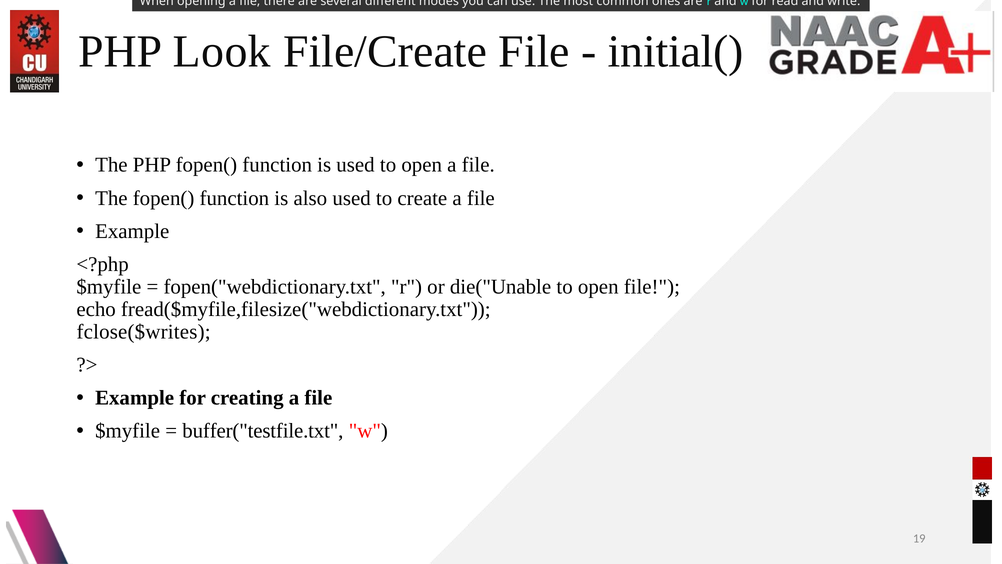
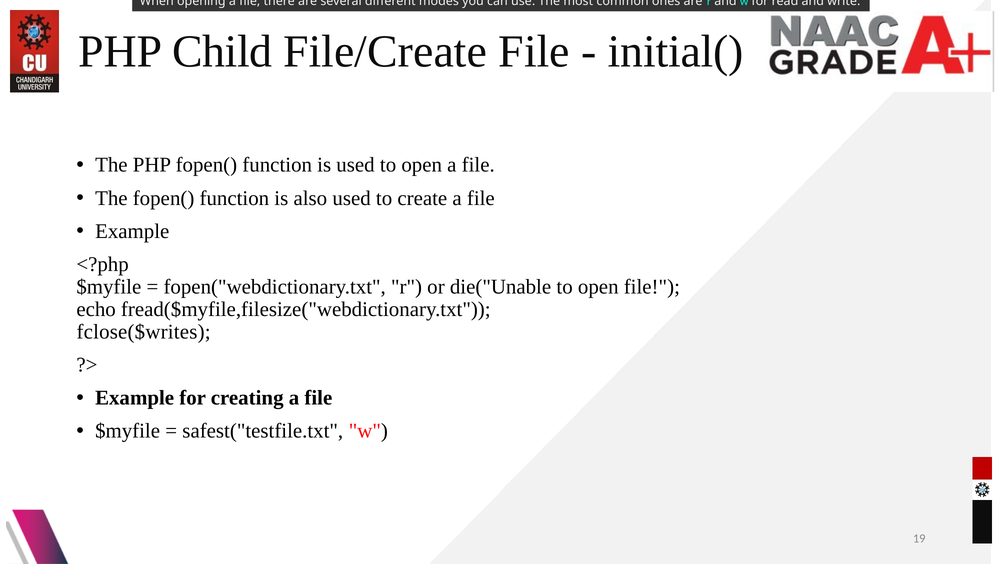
Look: Look -> Child
buffer("testfile.txt: buffer("testfile.txt -> safest("testfile.txt
